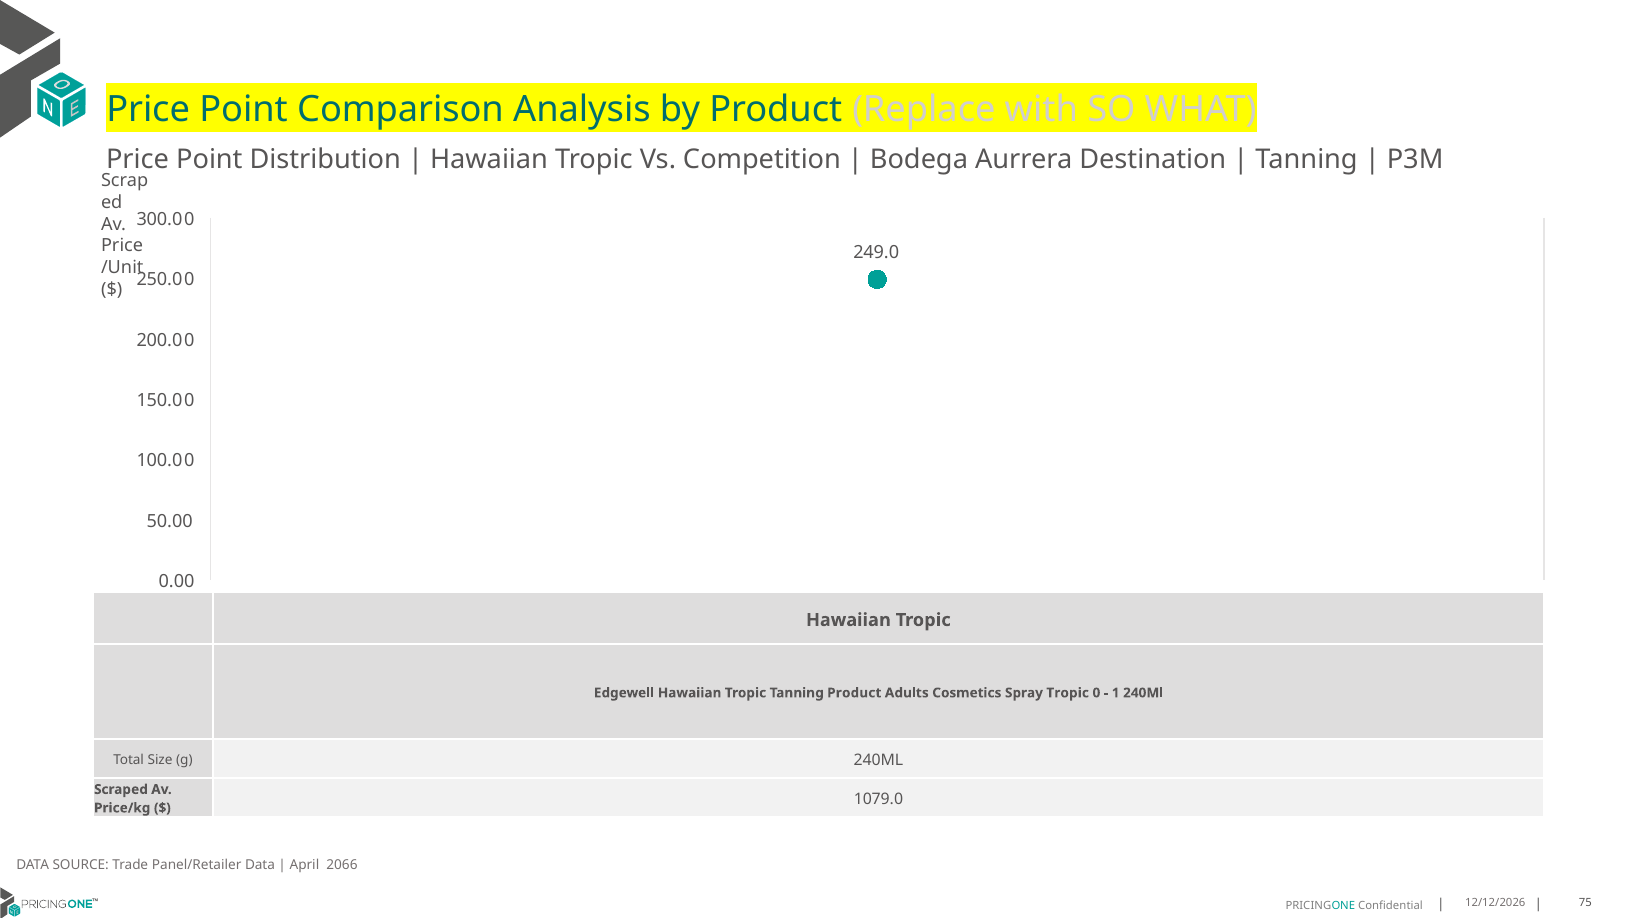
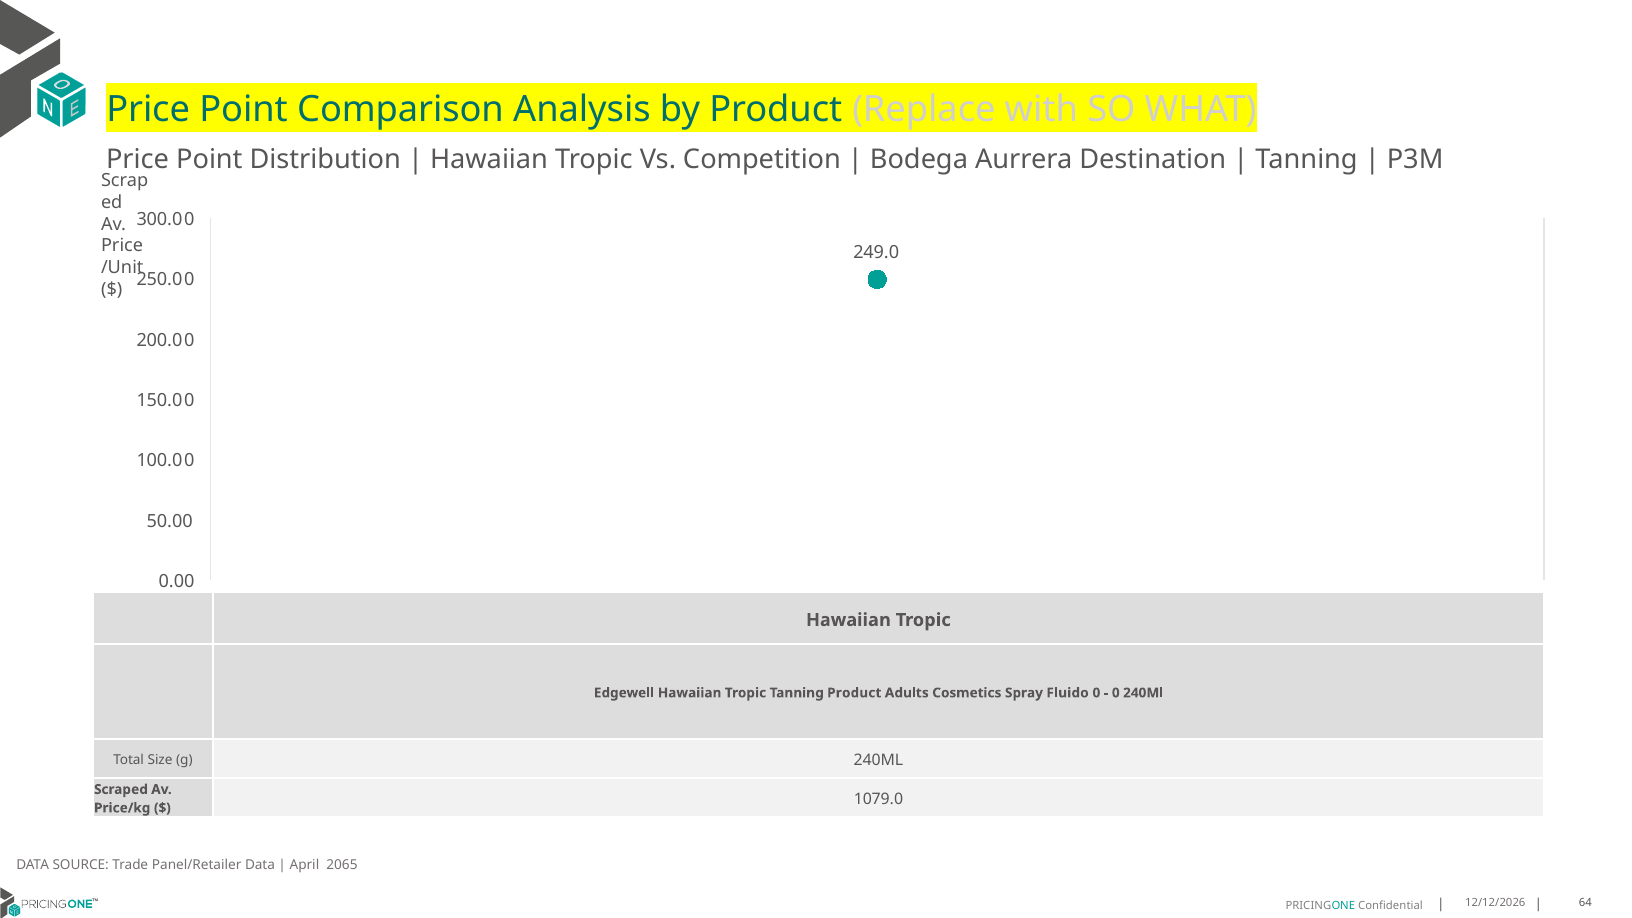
Spray Tropic: Tropic -> Fluido
1 at (1116, 693): 1 -> 0
2066: 2066 -> 2065
75: 75 -> 64
